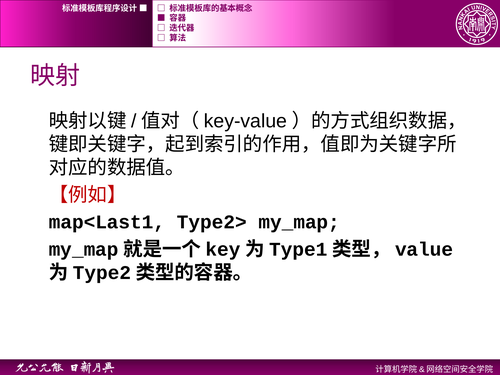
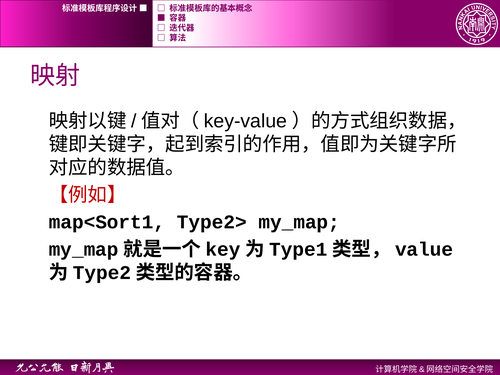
map<Last1: map<Last1 -> map<Sort1
